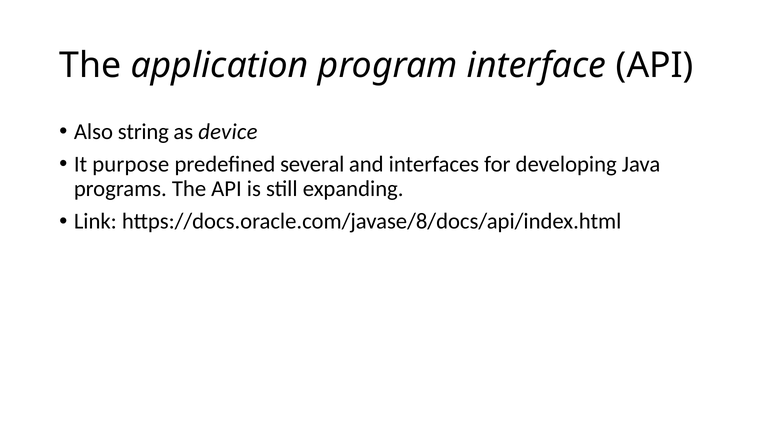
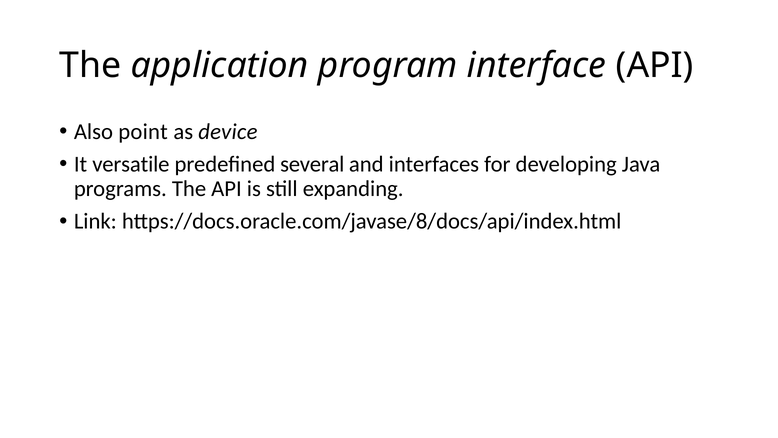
string: string -> point
purpose: purpose -> versatile
